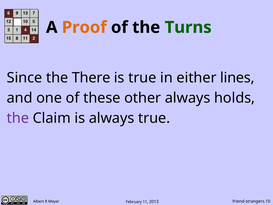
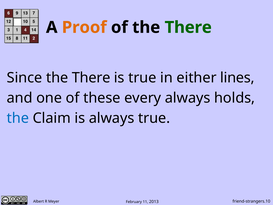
of the Turns: Turns -> There
other: other -> every
the at (18, 118) colour: purple -> blue
